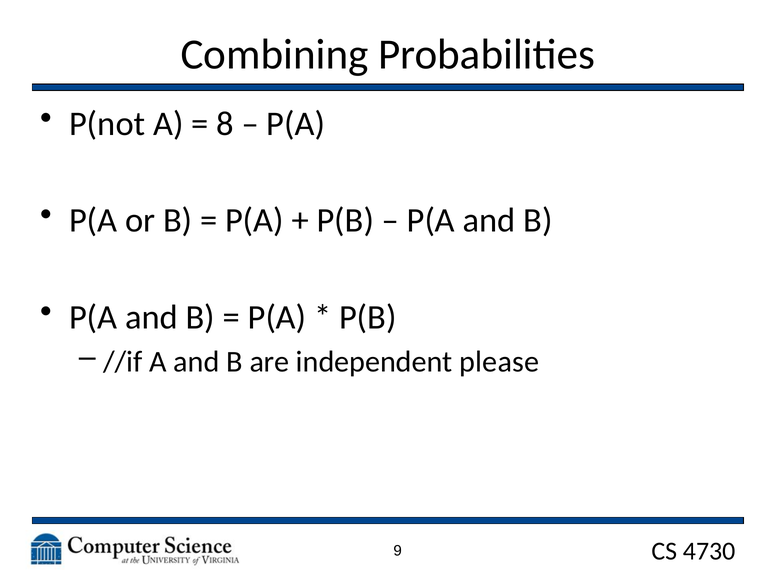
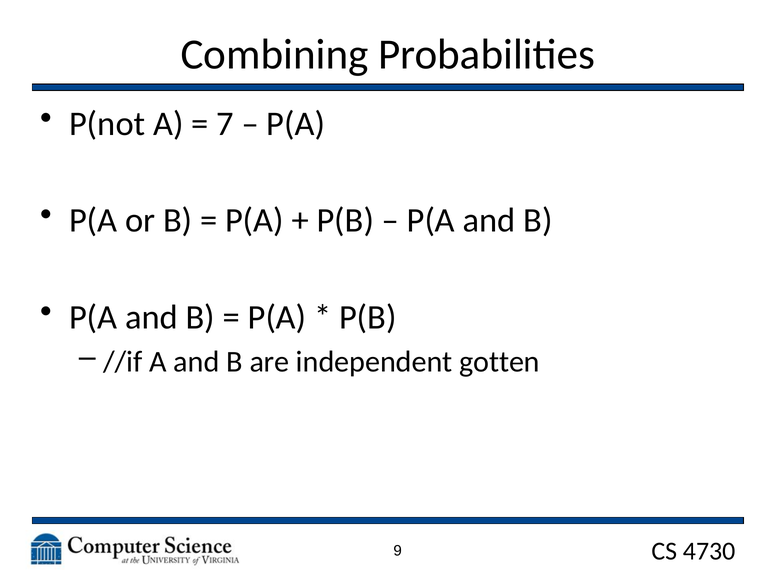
8: 8 -> 7
please: please -> gotten
